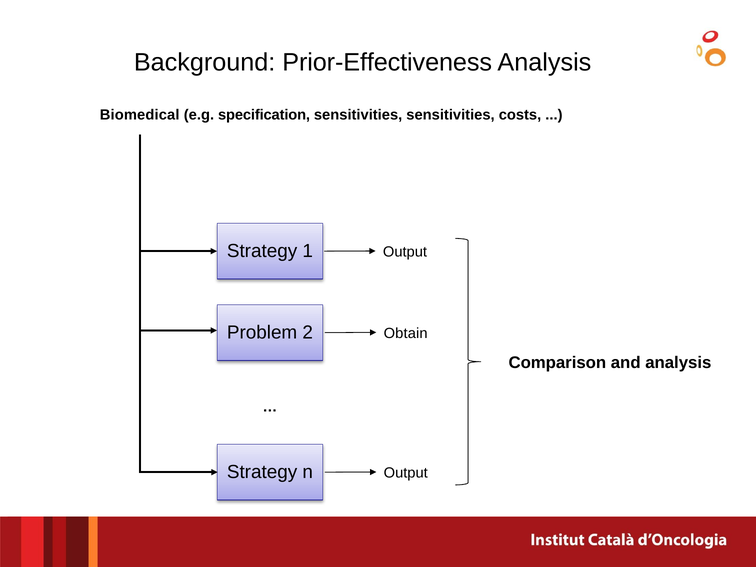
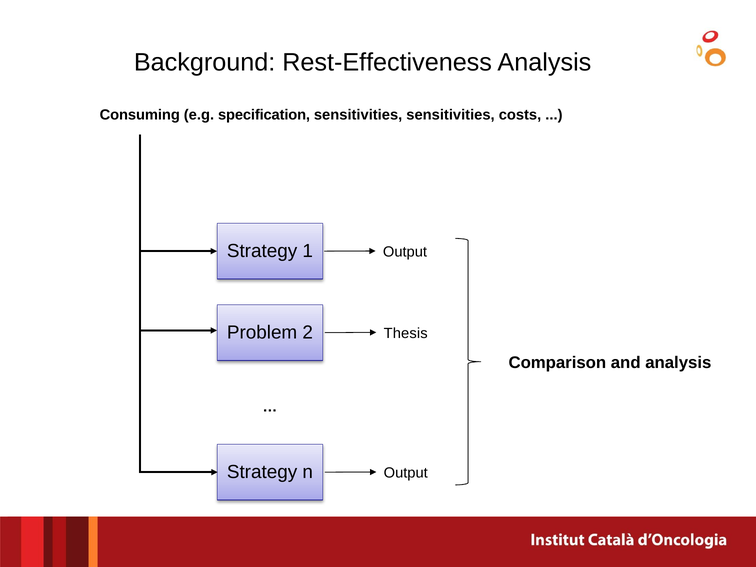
Prior-Effectiveness: Prior-Effectiveness -> Rest-Effectiveness
Biomedical: Biomedical -> Consuming
Obtain: Obtain -> Thesis
